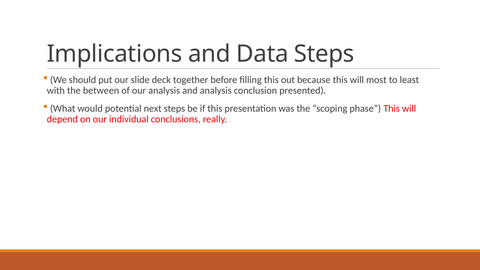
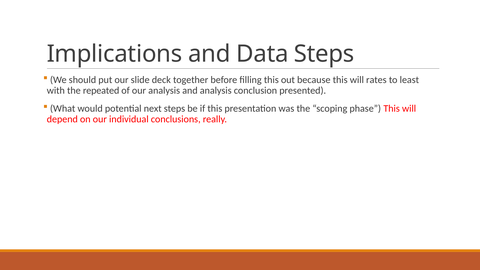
most: most -> rates
between: between -> repeated
